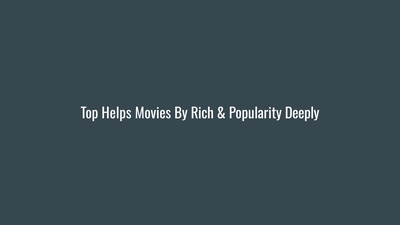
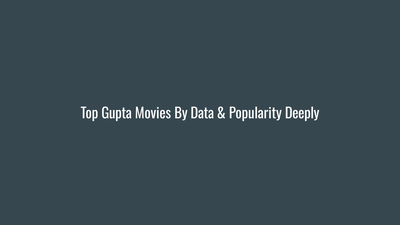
Helps: Helps -> Gupta
Rich: Rich -> Data
